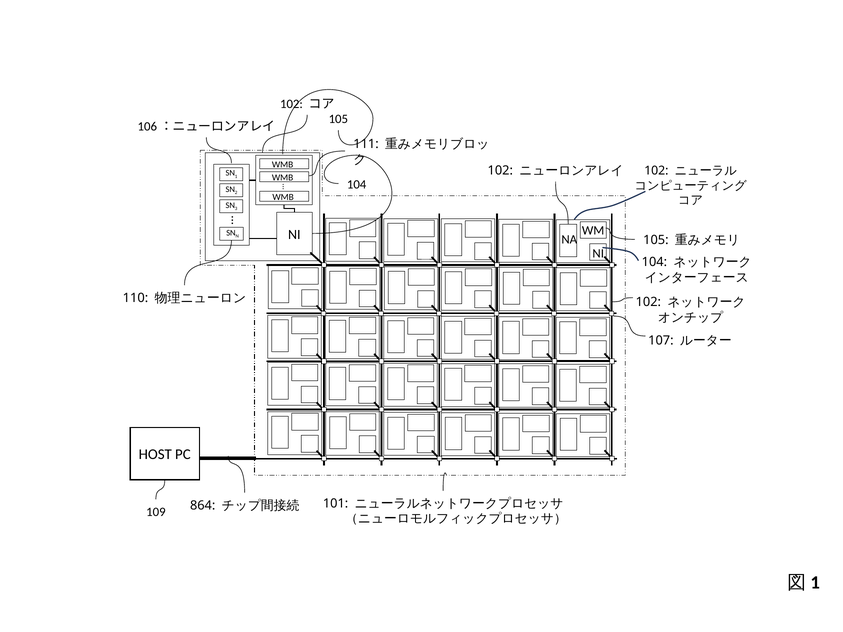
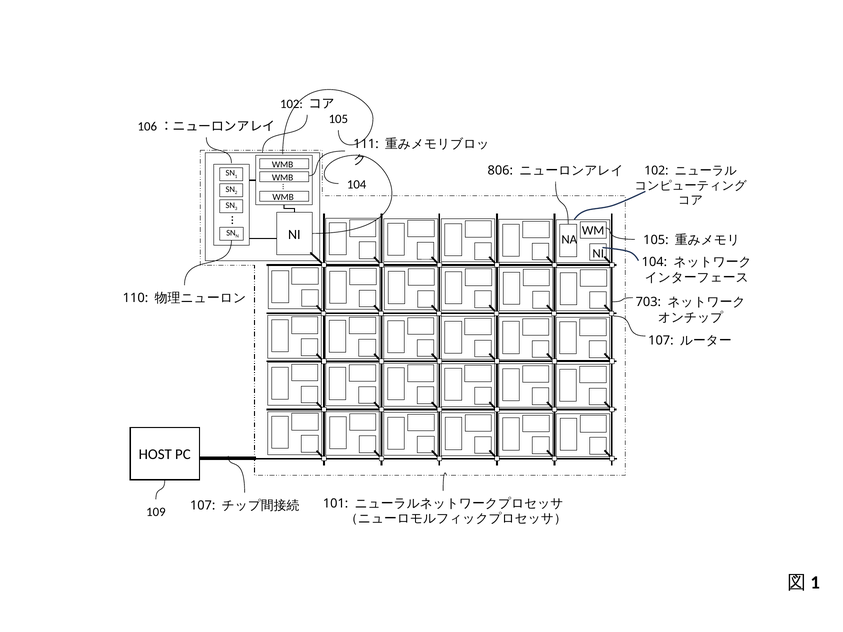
102 at (500, 171): 102 -> 806
102 at (648, 302): 102 -> 703
109 864: 864 -> 107
